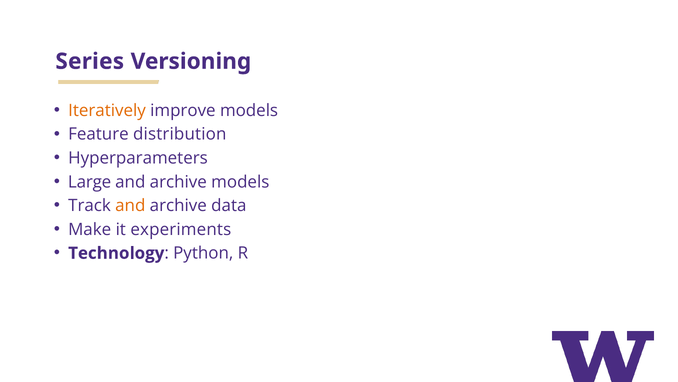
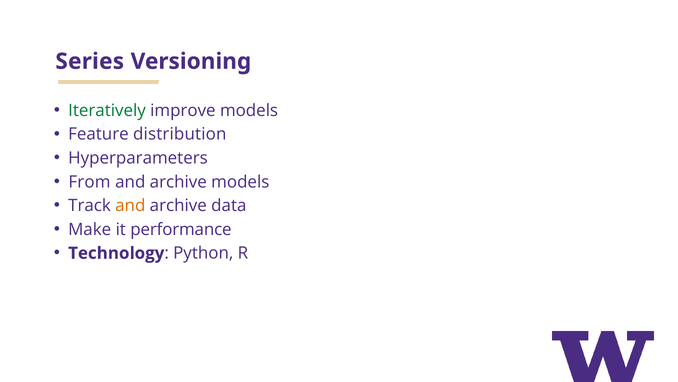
Iteratively colour: orange -> green
Large: Large -> From
experiments: experiments -> performance
